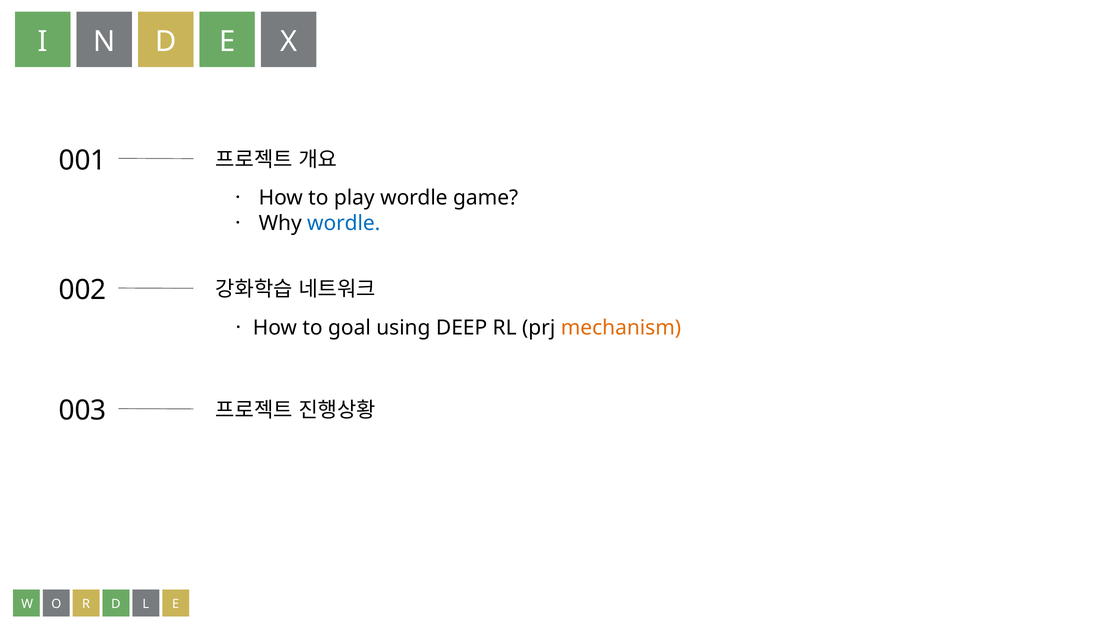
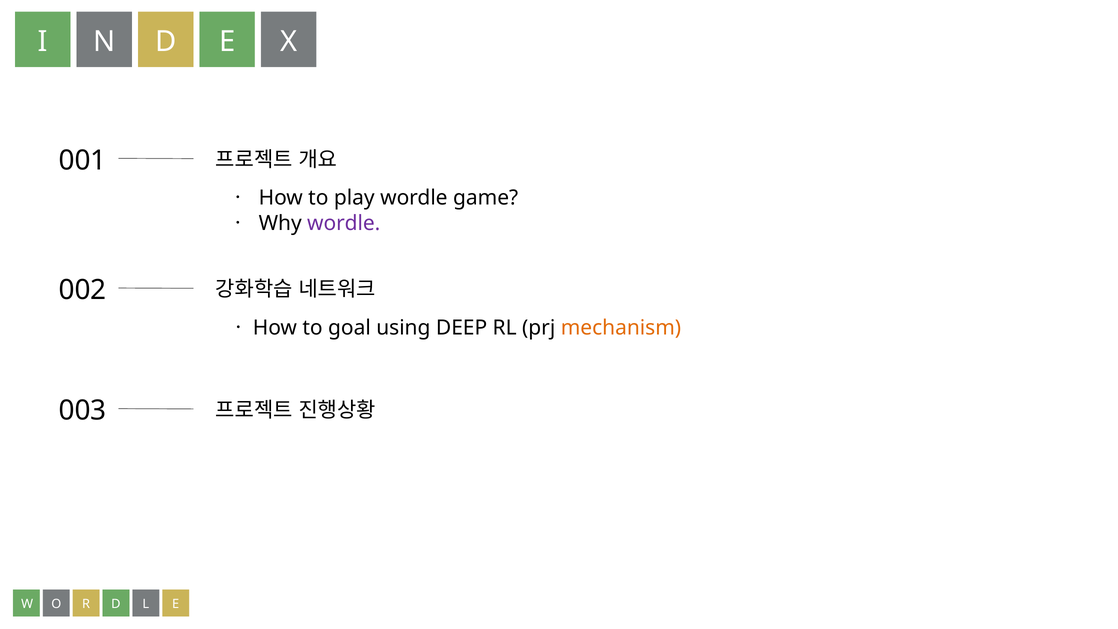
wordle at (344, 223) colour: blue -> purple
